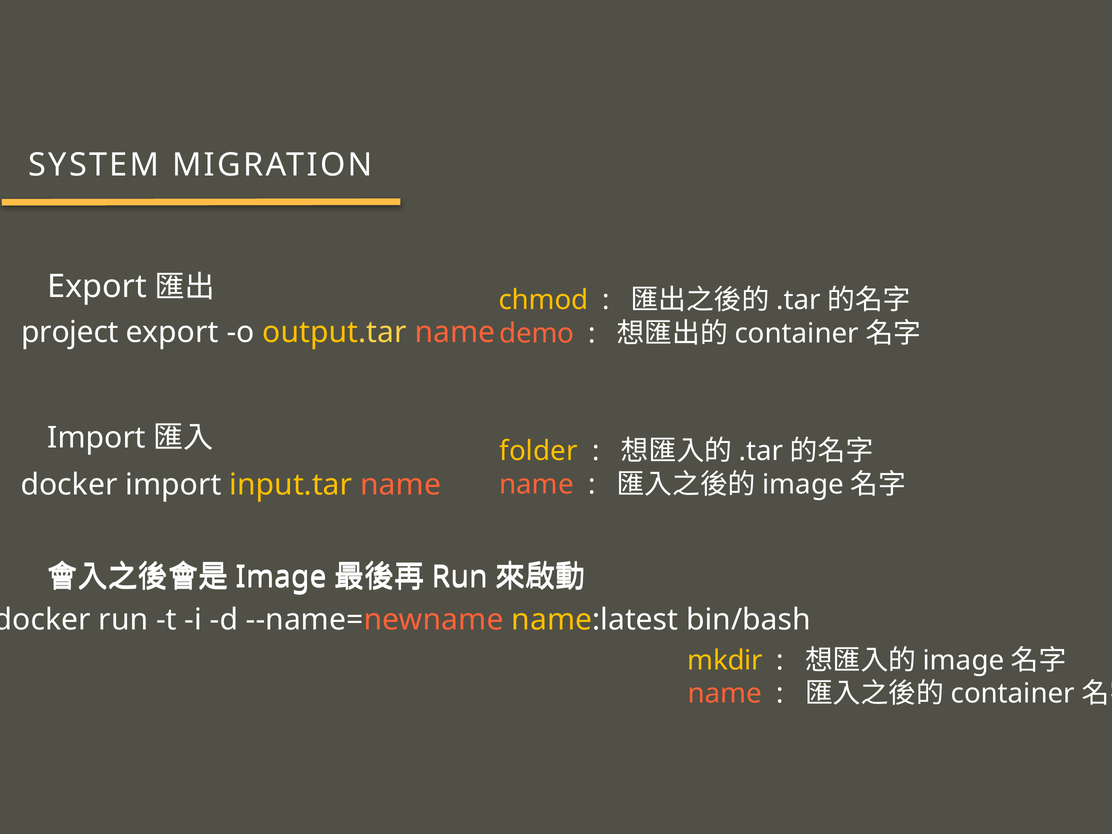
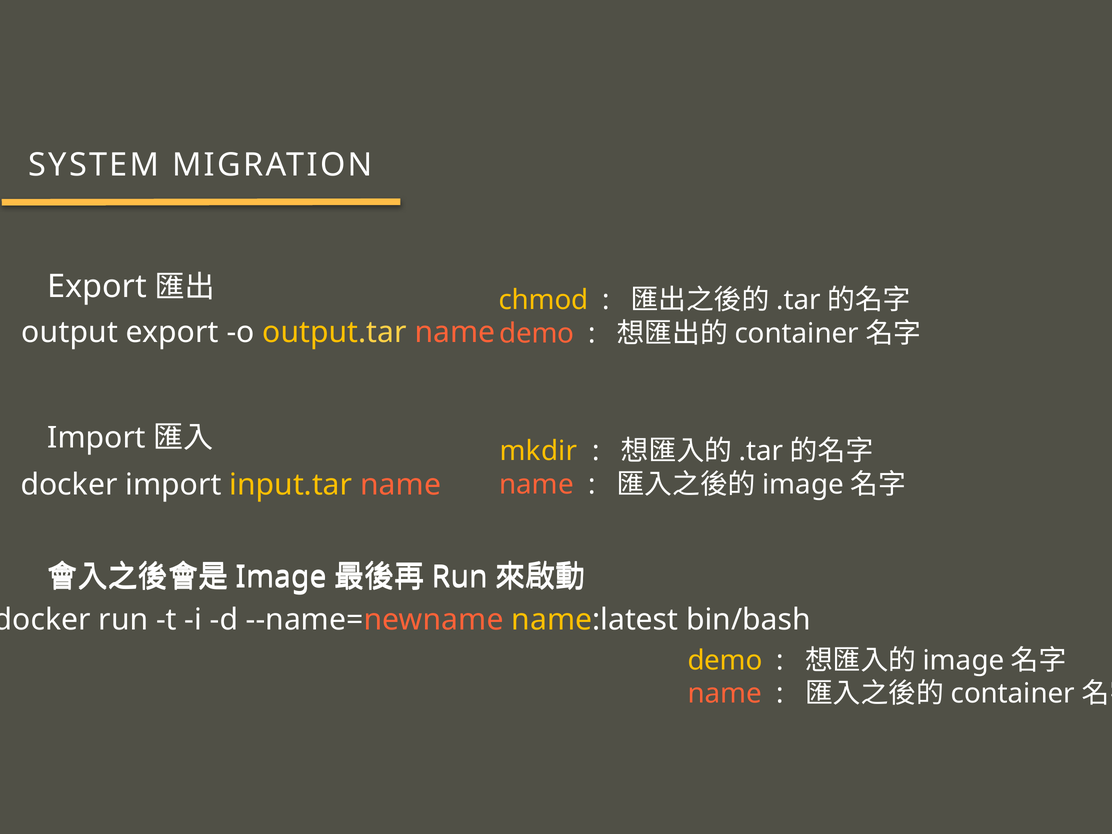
project: project -> output
folder: folder -> mkdir
mkdir at (725, 660): mkdir -> demo
